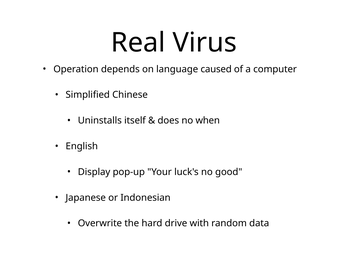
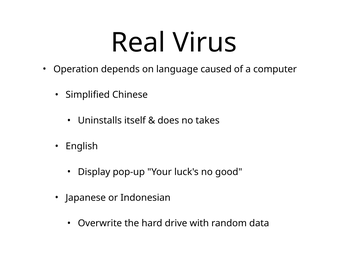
when: when -> takes
